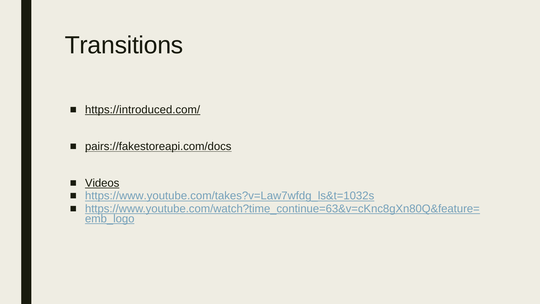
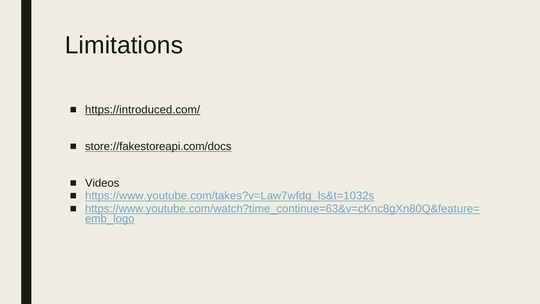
Transitions: Transitions -> Limitations
pairs://fakestoreapi.com/docs: pairs://fakestoreapi.com/docs -> store://fakestoreapi.com/docs
Videos underline: present -> none
